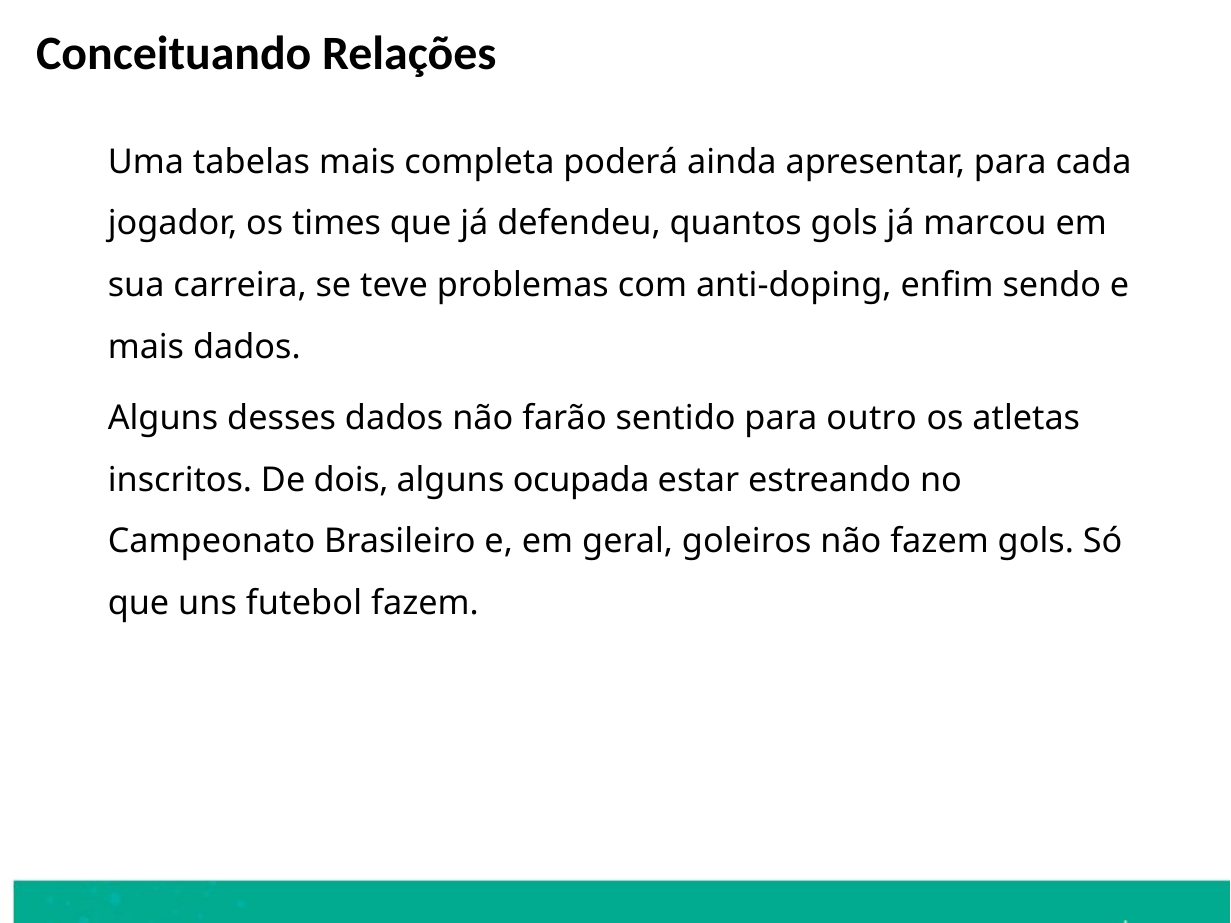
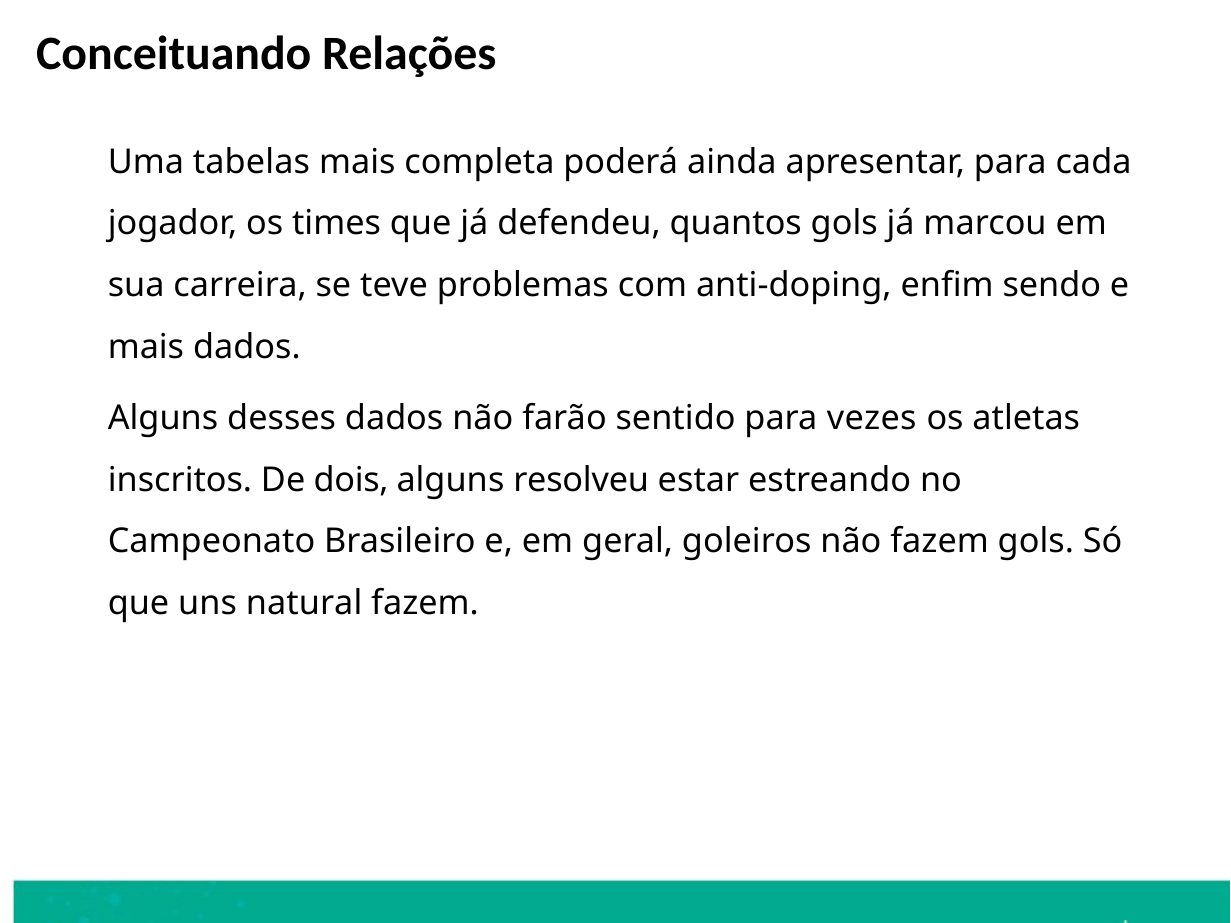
outro: outro -> vezes
ocupada: ocupada -> resolveu
futebol: futebol -> natural
